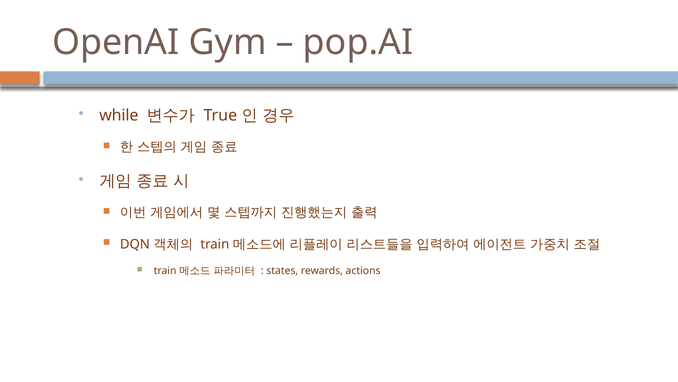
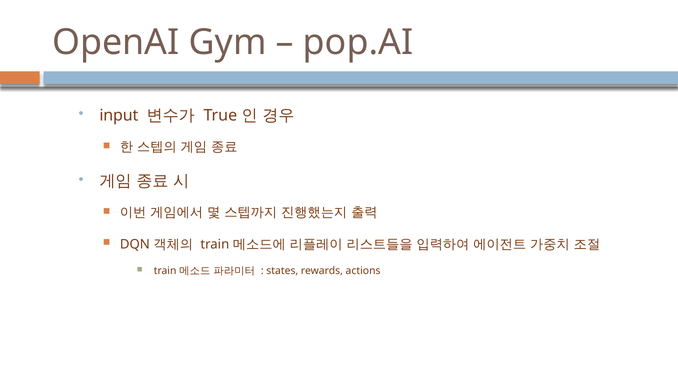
while: while -> input
